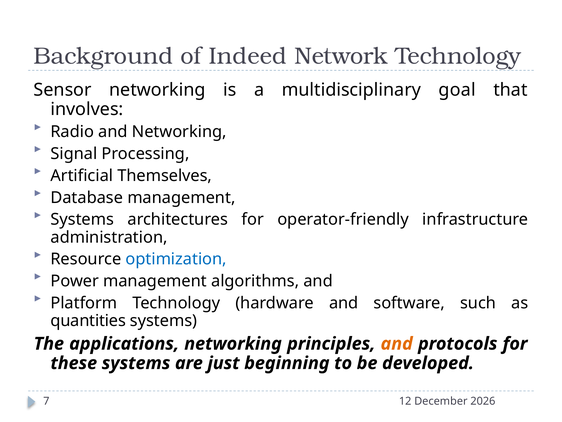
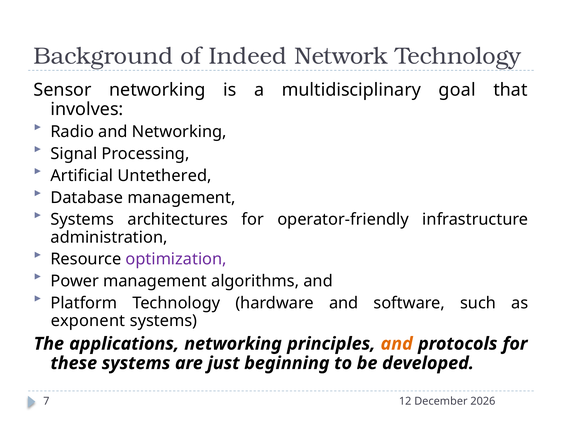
Themselves: Themselves -> Untethered
optimization colour: blue -> purple
quantities: quantities -> exponent
